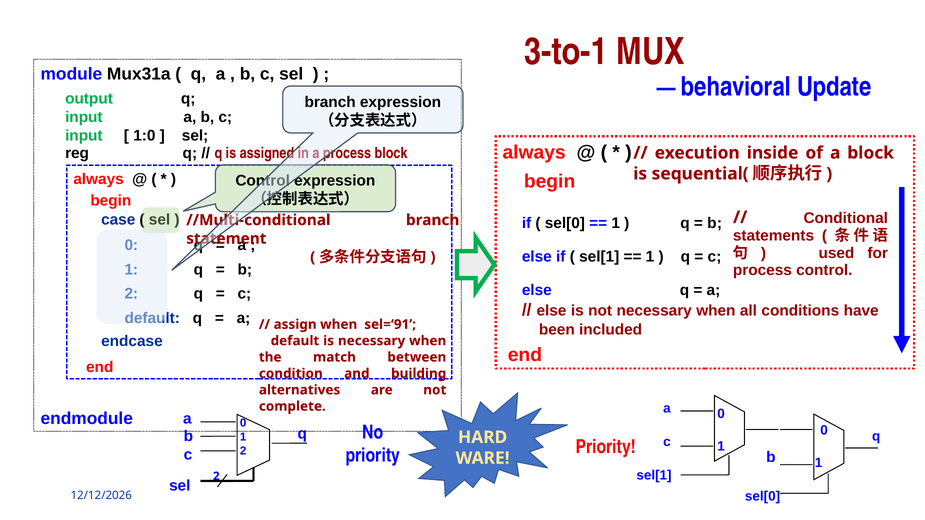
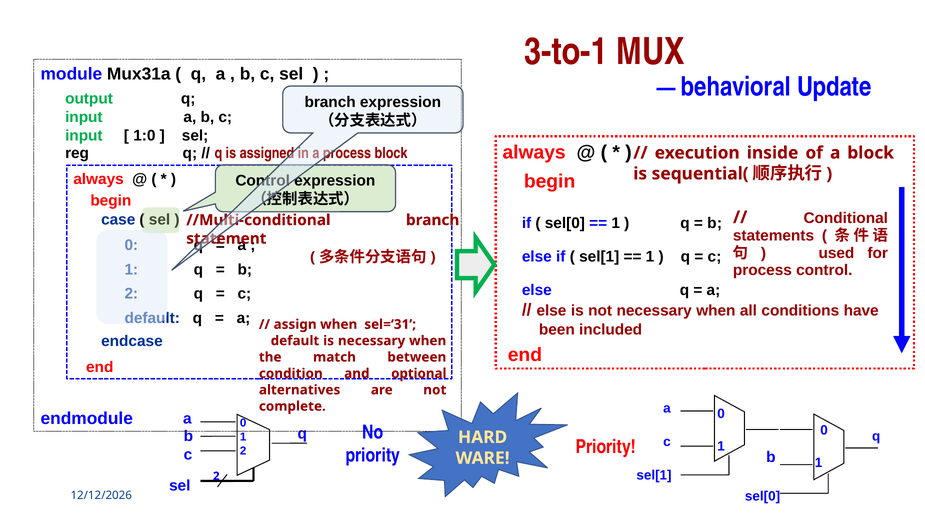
sel=‘91: sel=‘91 -> sel=‘31
building: building -> optional
